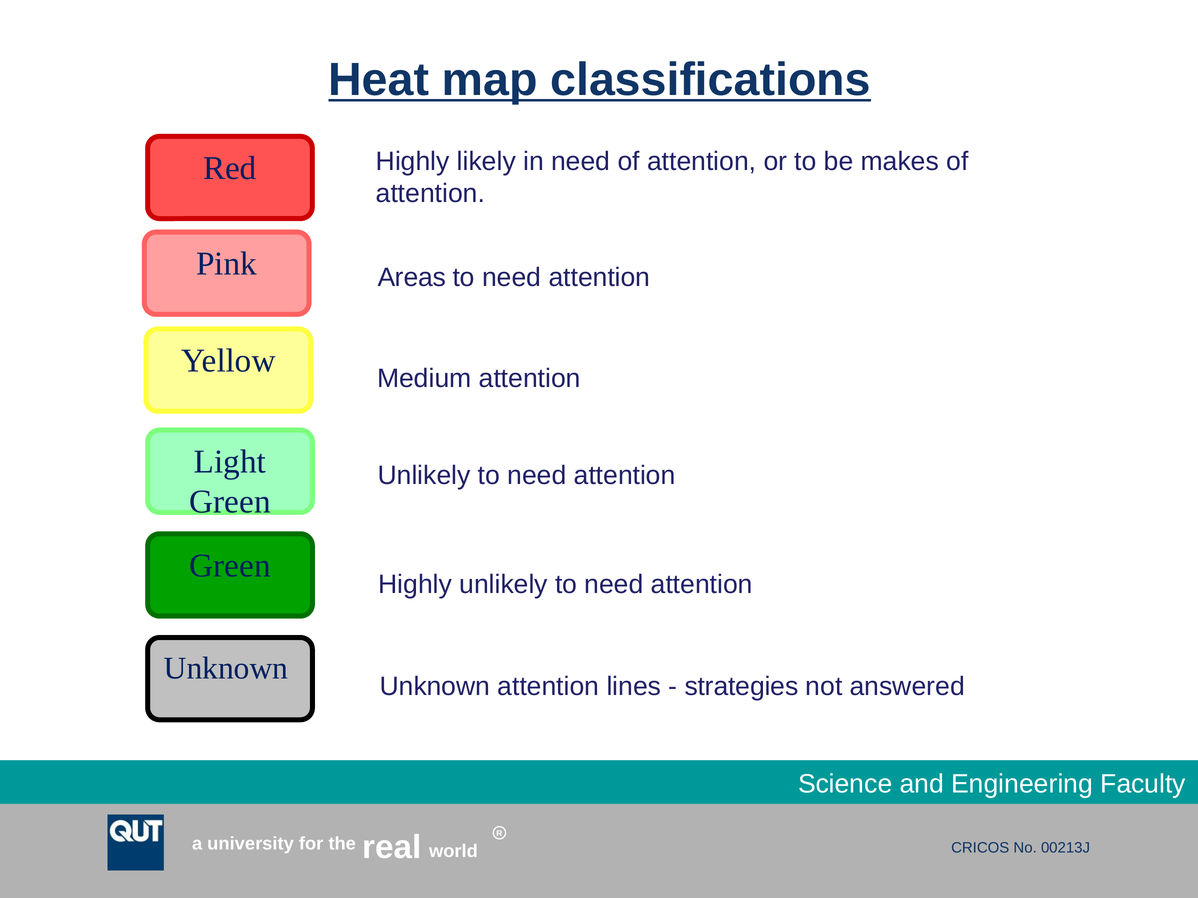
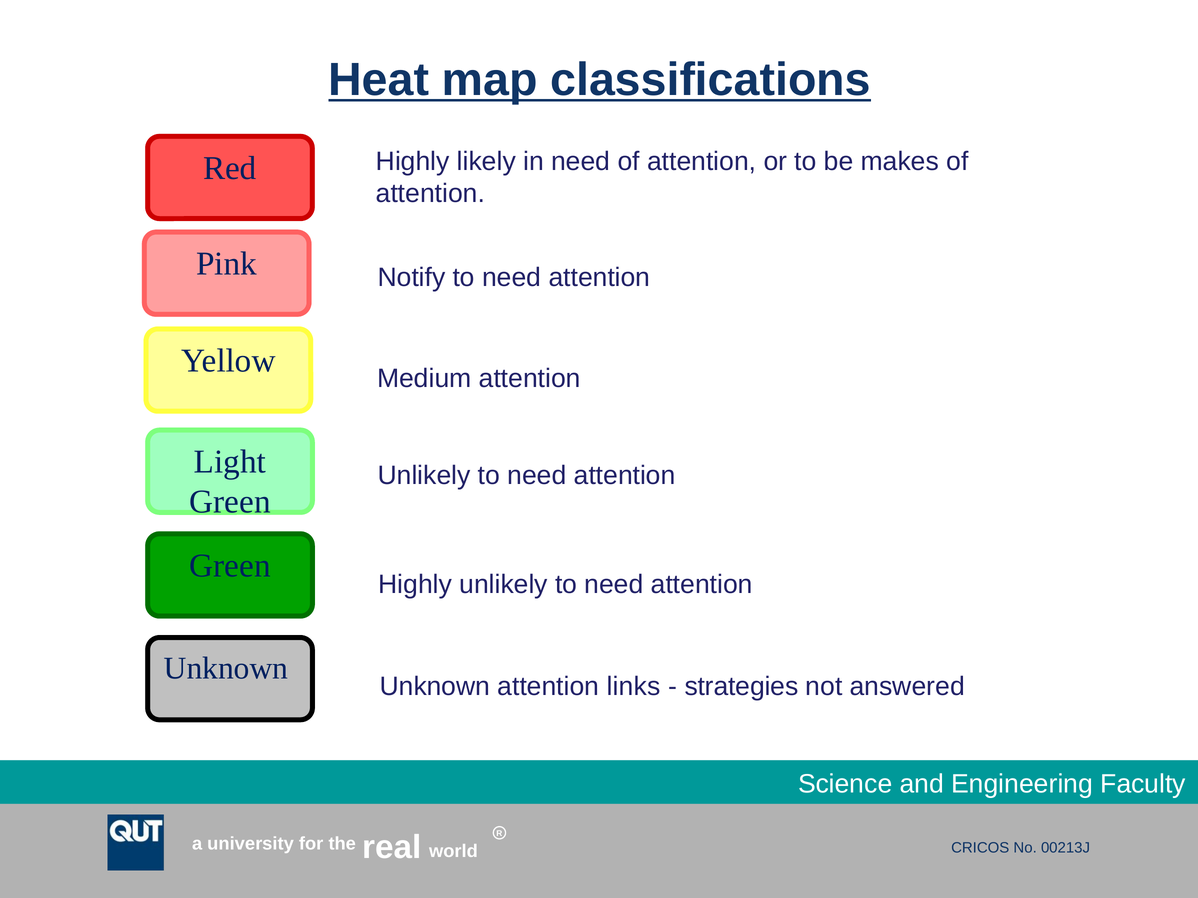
Areas: Areas -> Notify
lines: lines -> links
